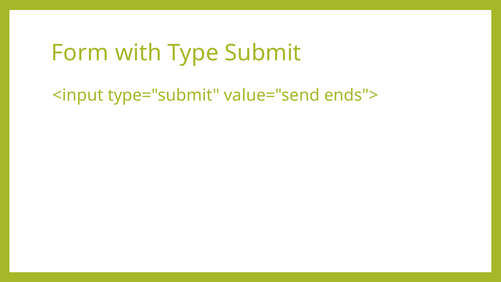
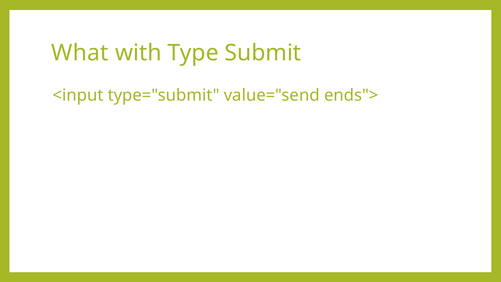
Form: Form -> What
